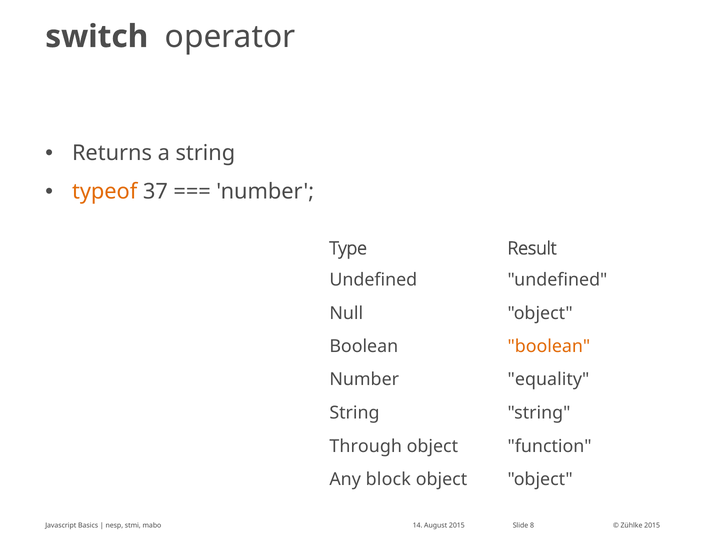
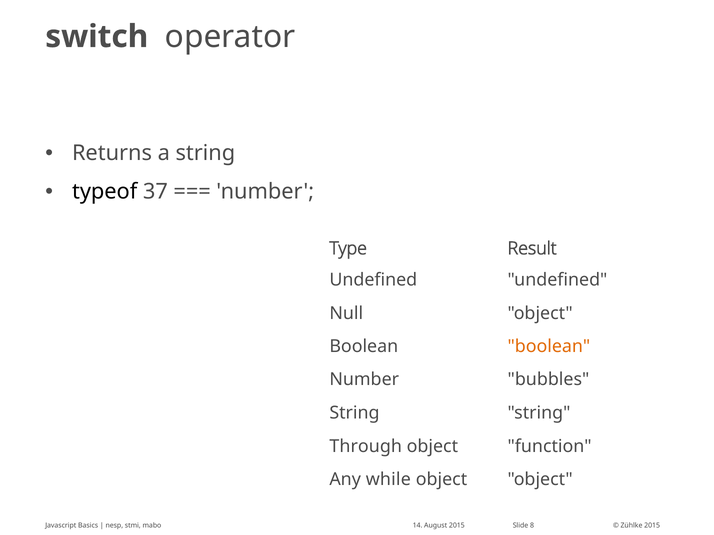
typeof colour: orange -> black
equality: equality -> bubbles
block: block -> while
